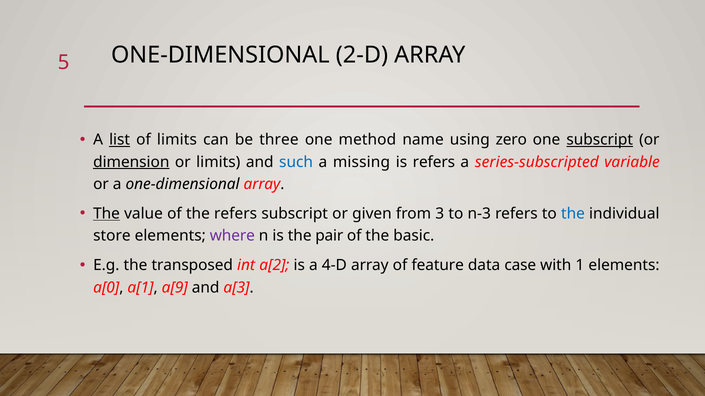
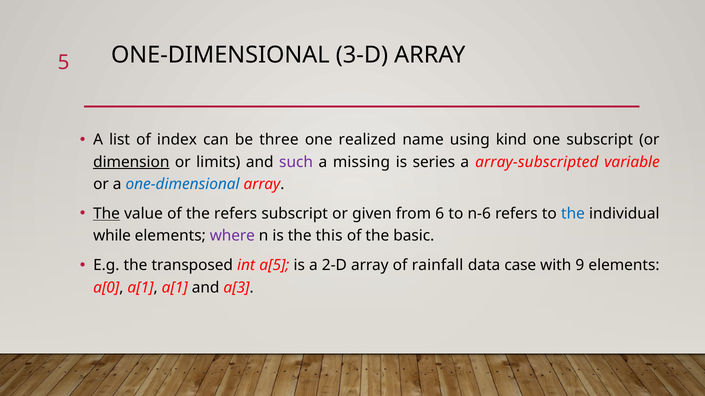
2-D: 2-D -> 3-D
list underline: present -> none
of limits: limits -> index
method: method -> realized
zero: zero -> kind
subscript at (600, 140) underline: present -> none
such colour: blue -> purple
is refers: refers -> series
series-subscripted: series-subscripted -> array-subscripted
one-dimensional at (183, 184) colour: black -> blue
3: 3 -> 6
n-3: n-3 -> n-6
store: store -> while
pair: pair -> this
a[2: a[2 -> a[5
4-D: 4-D -> 2-D
feature: feature -> rainfall
1: 1 -> 9
a[1 a[9: a[9 -> a[1
